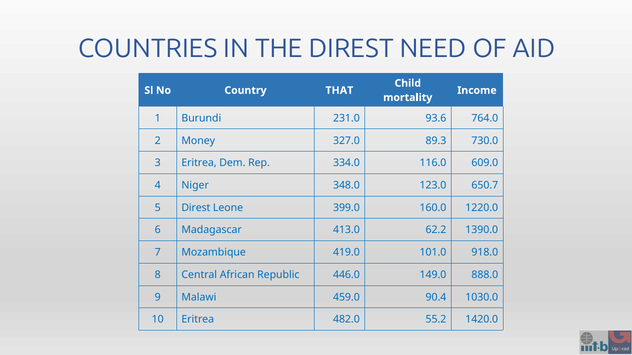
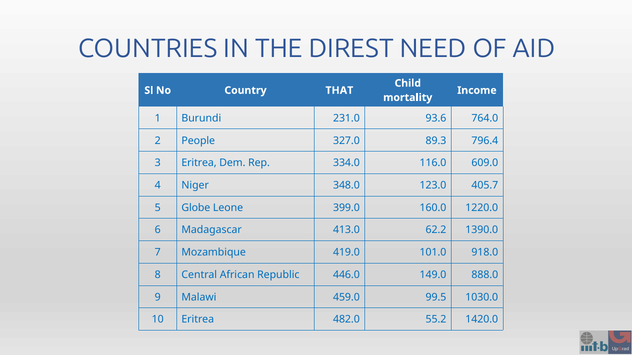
Money: Money -> People
730.0: 730.0 -> 796.4
650.7: 650.7 -> 405.7
5 Direst: Direst -> Globe
90.4: 90.4 -> 99.5
